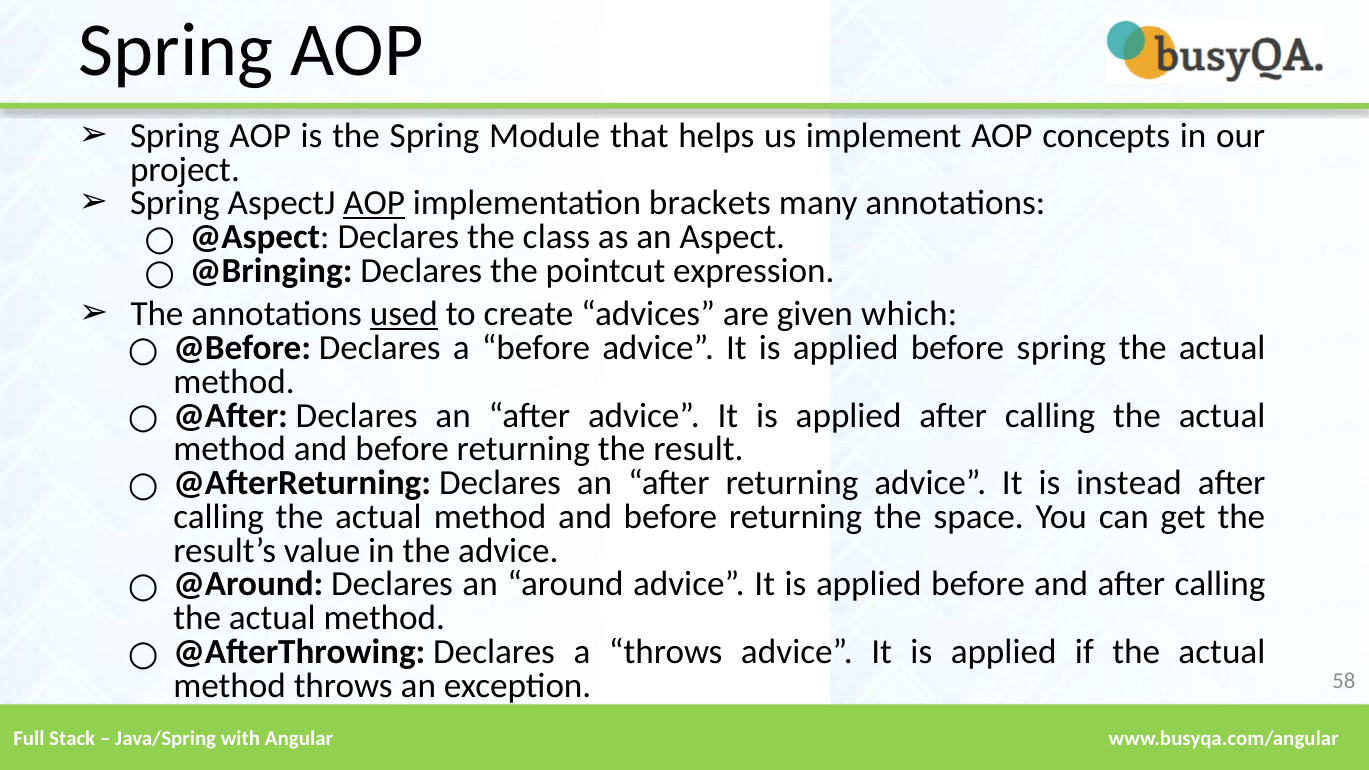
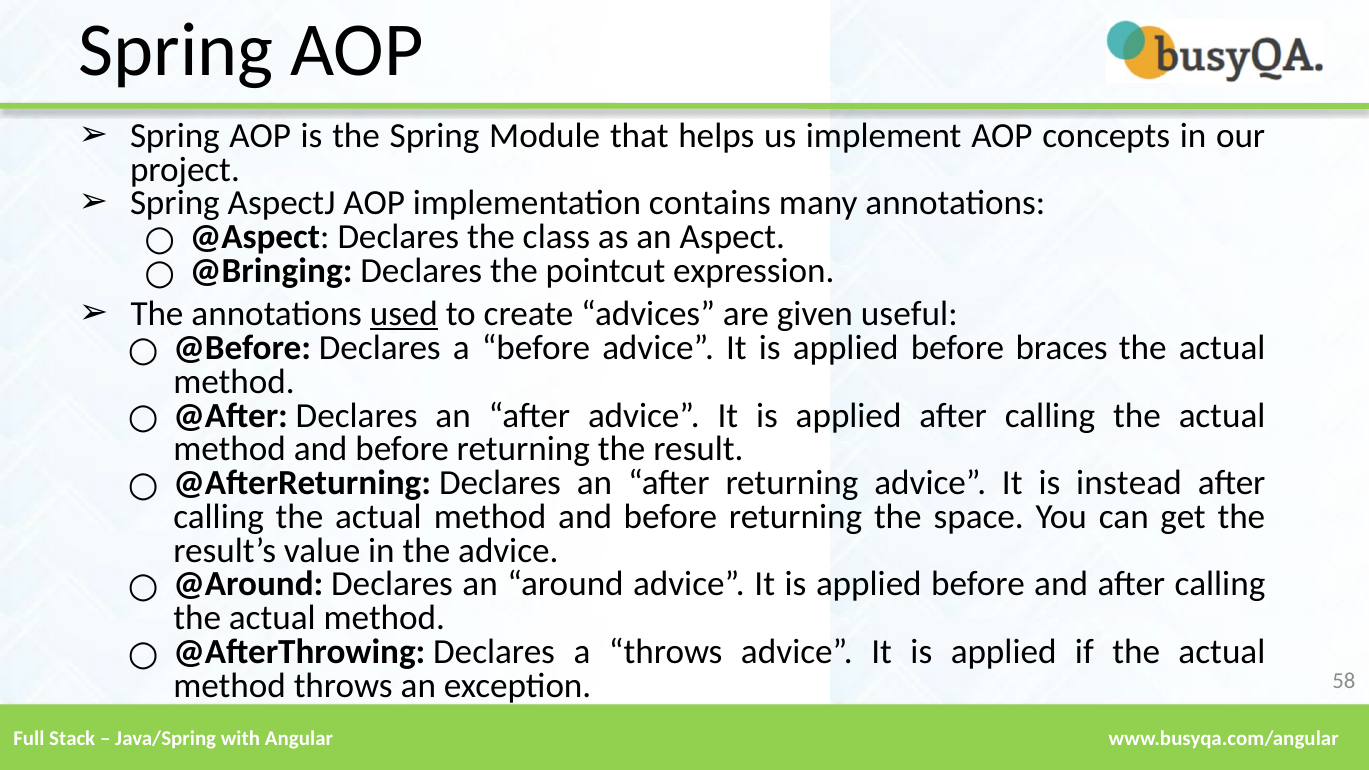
AOP at (374, 203) underline: present -> none
brackets: brackets -> contains
which: which -> useful
before spring: spring -> braces
